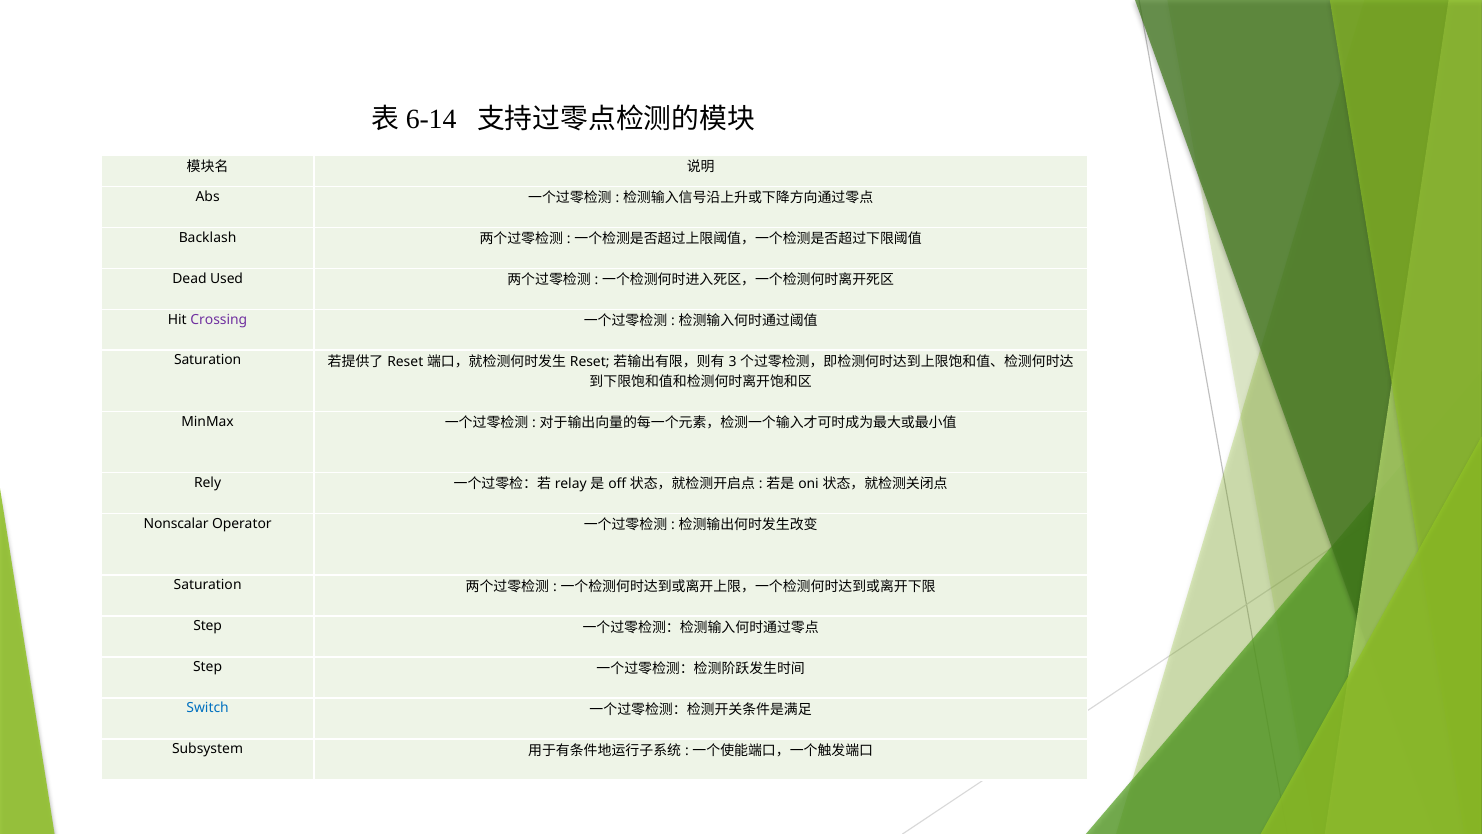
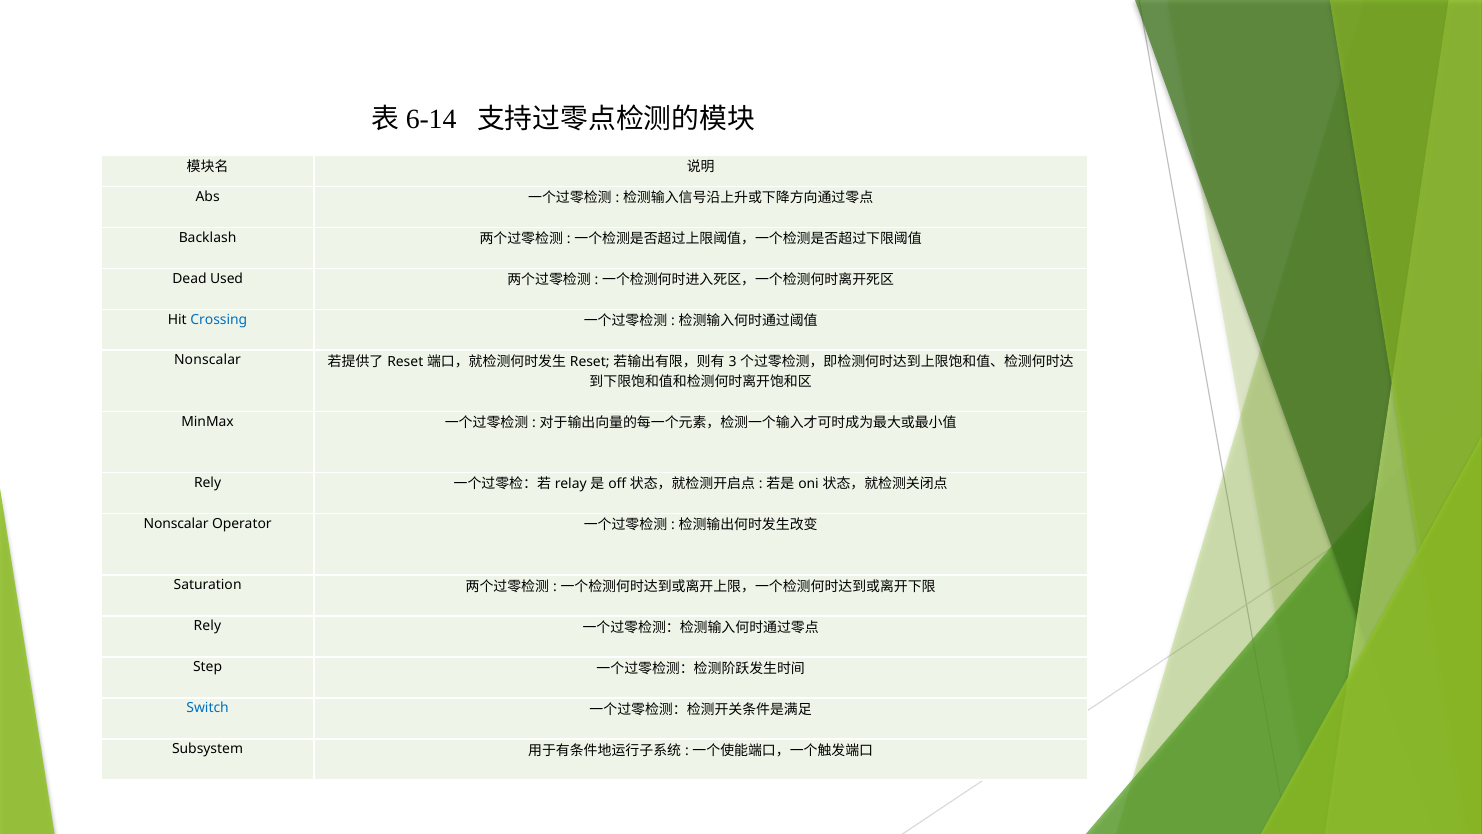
Crossing colour: purple -> blue
Saturation at (208, 360): Saturation -> Nonscalar
Step at (208, 626): Step -> Rely
